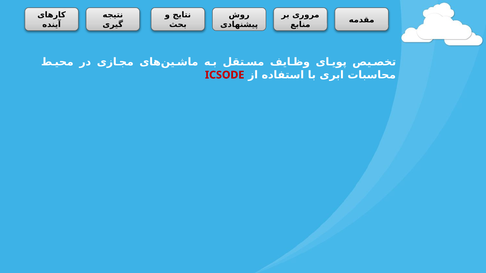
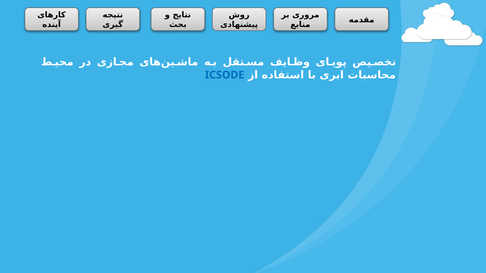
ICSODE colour: red -> blue
